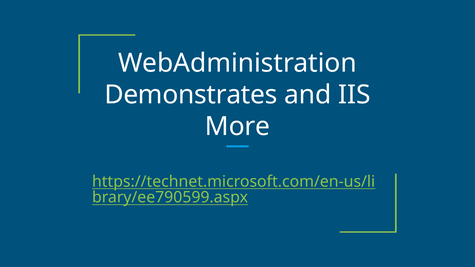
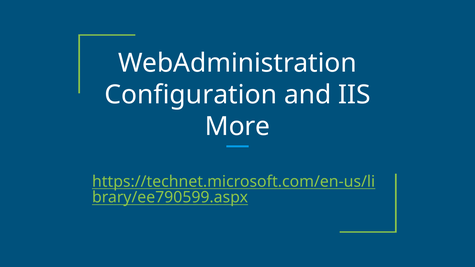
Demonstrates: Demonstrates -> Configuration
